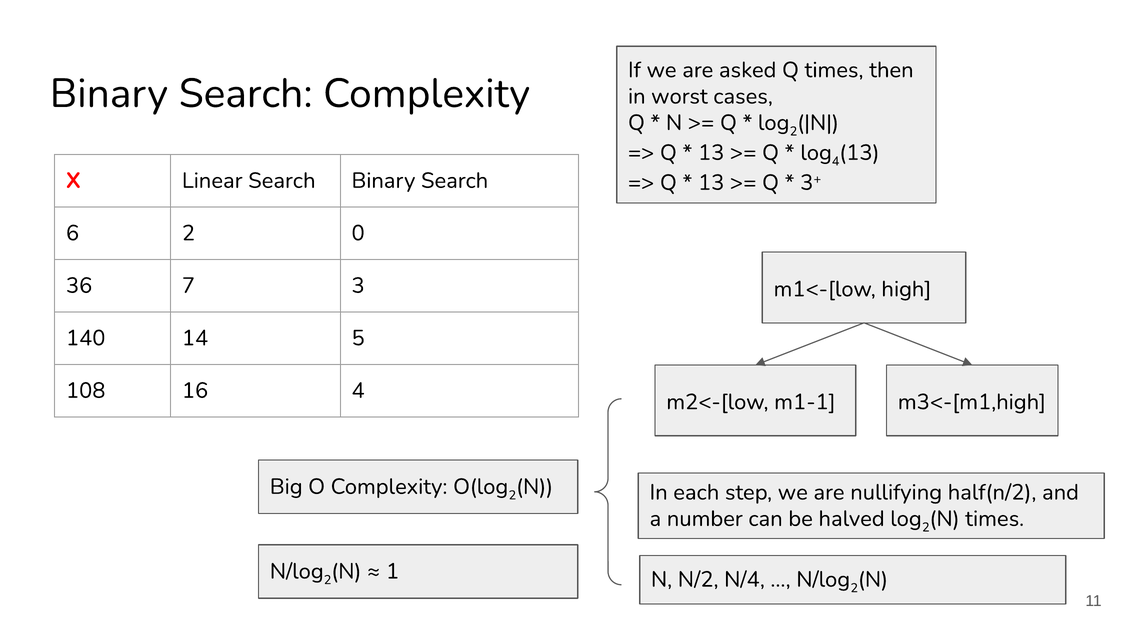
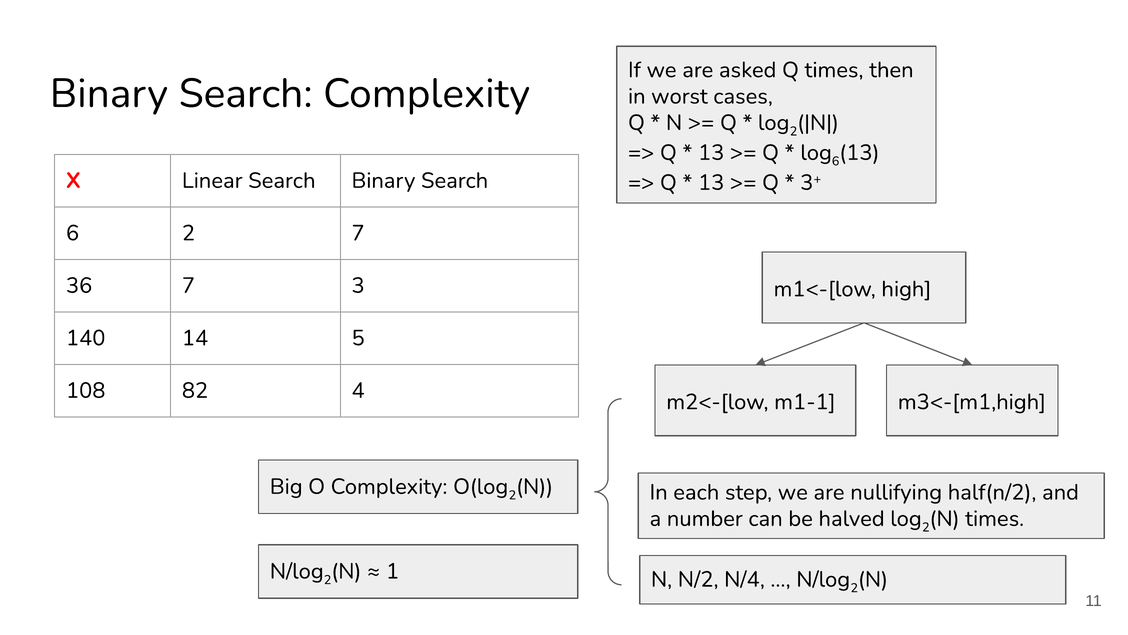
4 at (836, 161): 4 -> 6
2 0: 0 -> 7
16: 16 -> 82
